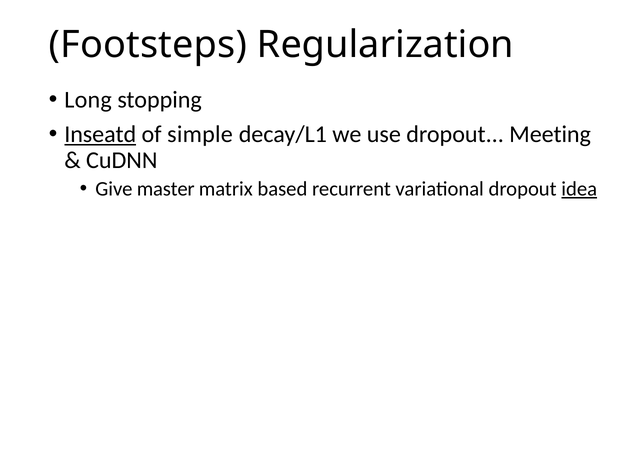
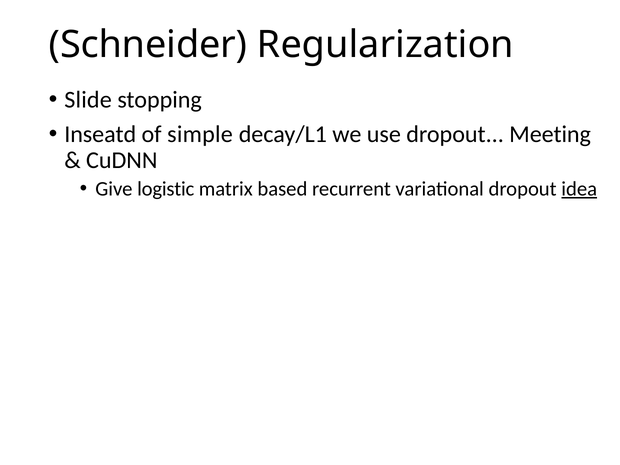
Footsteps: Footsteps -> Schneider
Long: Long -> Slide
Inseatd underline: present -> none
master: master -> logistic
